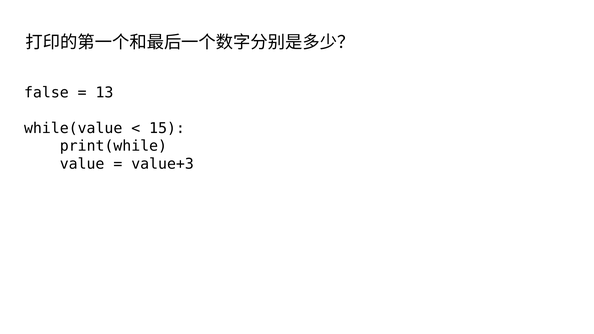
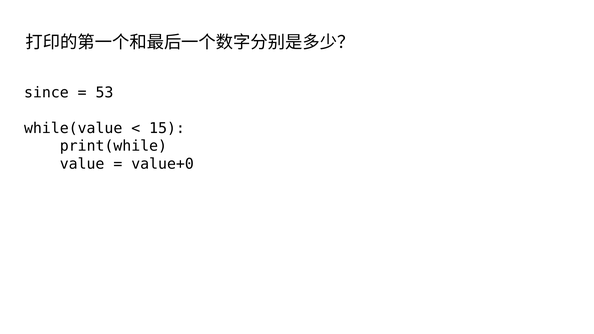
false: false -> since
13: 13 -> 53
value+3: value+3 -> value+0
